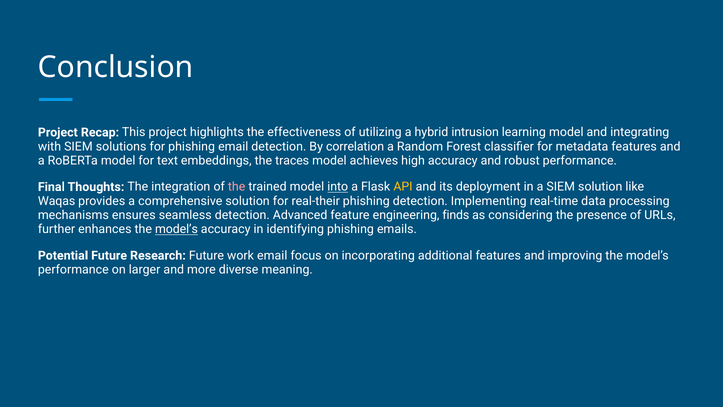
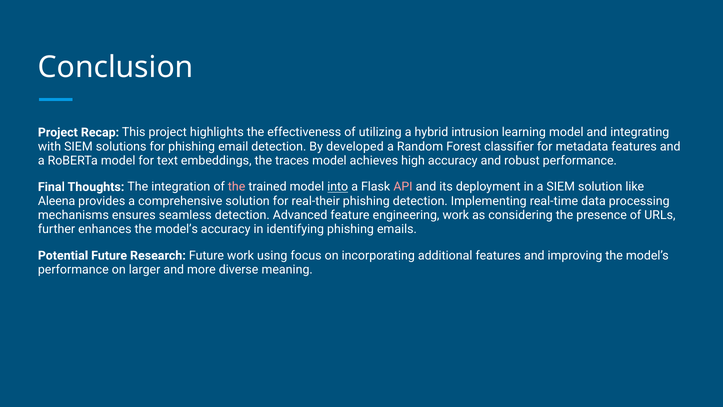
correlation: correlation -> developed
API colour: yellow -> pink
Waqas: Waqas -> Aleena
engineering finds: finds -> work
model’s at (177, 229) underline: present -> none
work email: email -> using
